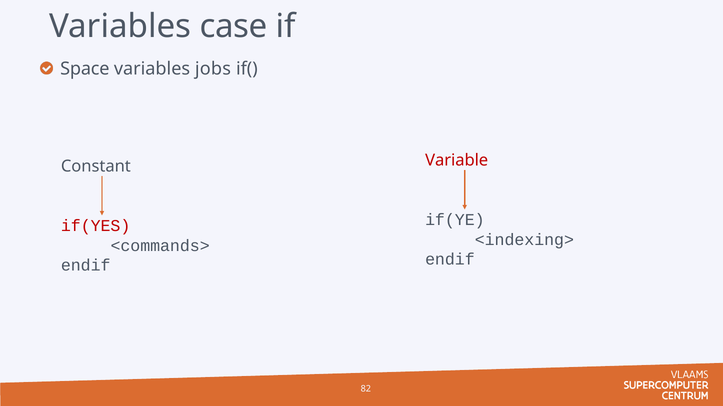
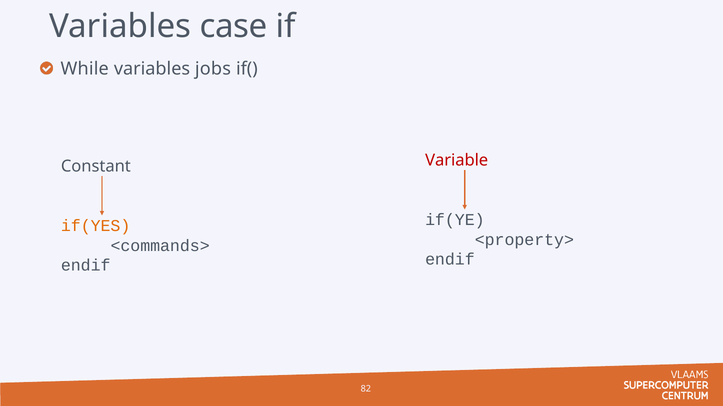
Space: Space -> While
if(YES colour: red -> orange
<indexing>: <indexing> -> <property>
